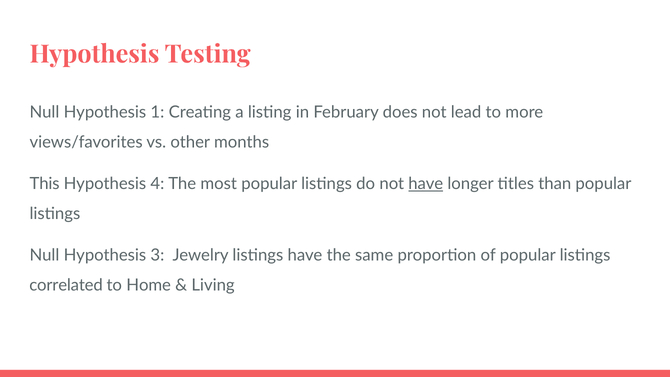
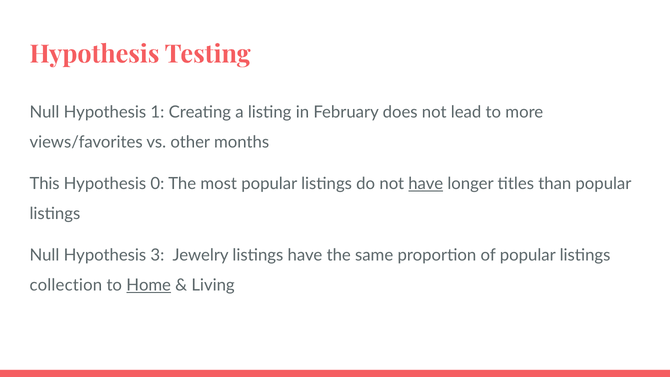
4: 4 -> 0
correlated: correlated -> collection
Home underline: none -> present
